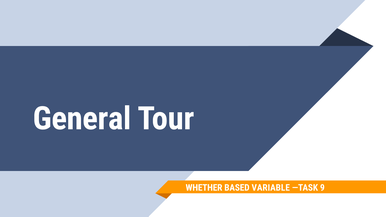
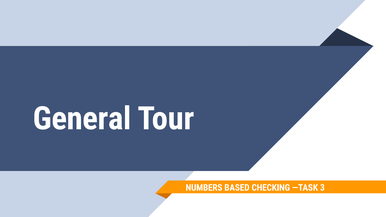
WHETHER: WHETHER -> NUMBERS
VARIABLE: VARIABLE -> CHECKING
9: 9 -> 3
